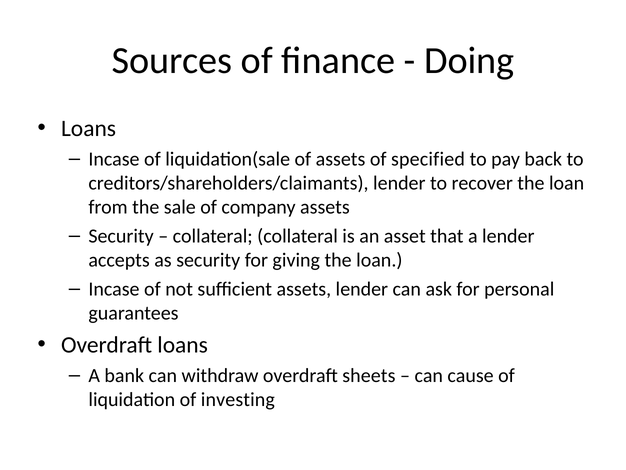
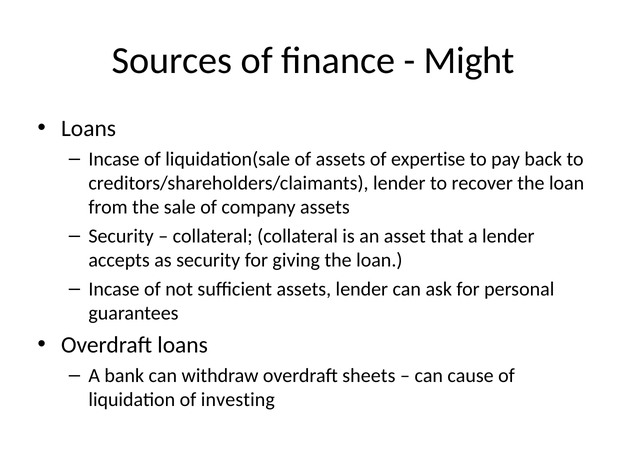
Doing: Doing -> Might
specified: specified -> expertise
